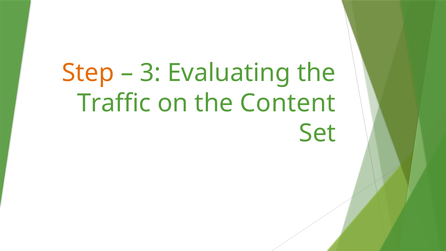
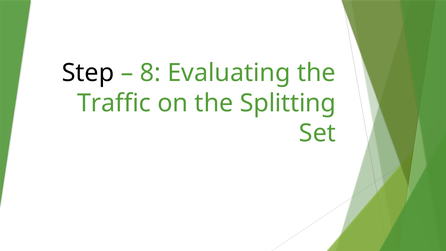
Step colour: orange -> black
3: 3 -> 8
Content: Content -> Splitting
